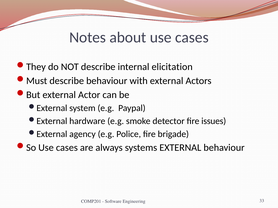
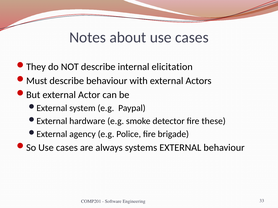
issues: issues -> these
